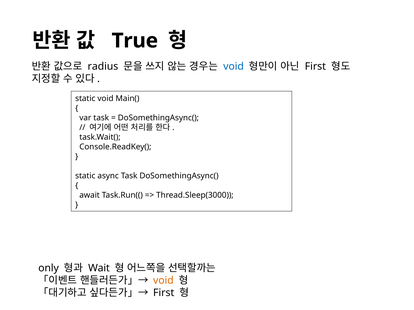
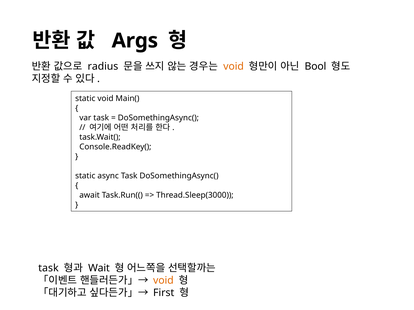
True: True -> Args
void at (234, 66) colour: blue -> orange
First at (315, 66): First -> Bool
only at (49, 269): only -> task
